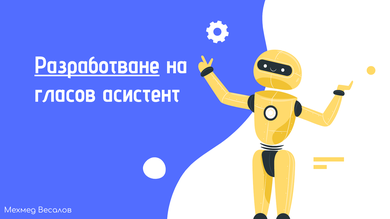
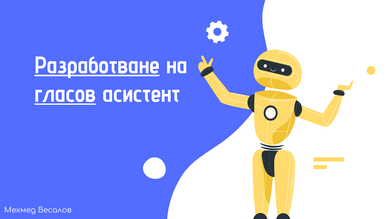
гласов underline: none -> present
